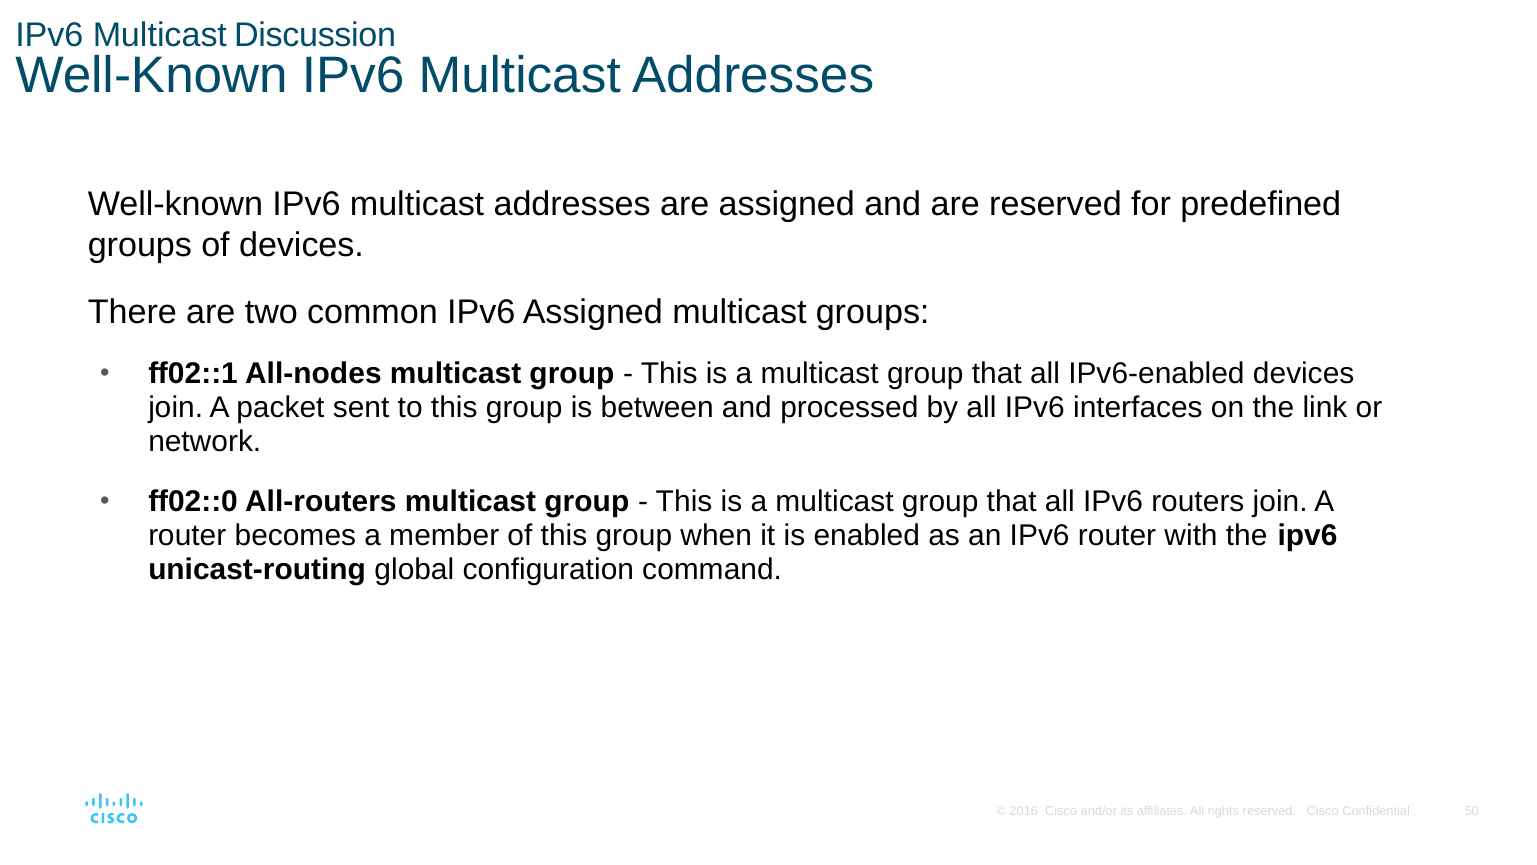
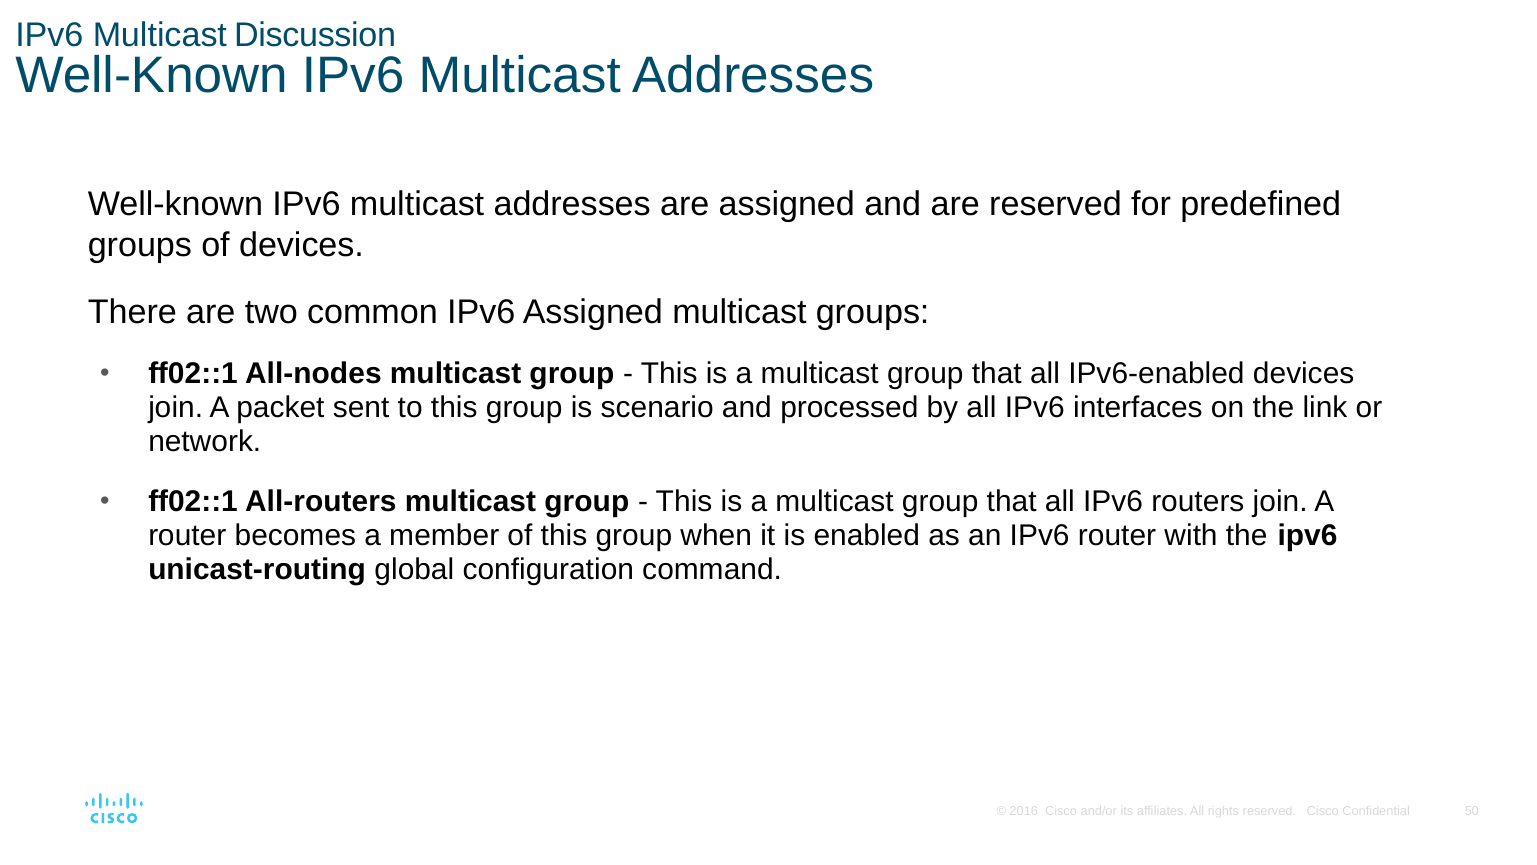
between: between -> scenario
ff02::0 at (193, 501): ff02::0 -> ff02::1
